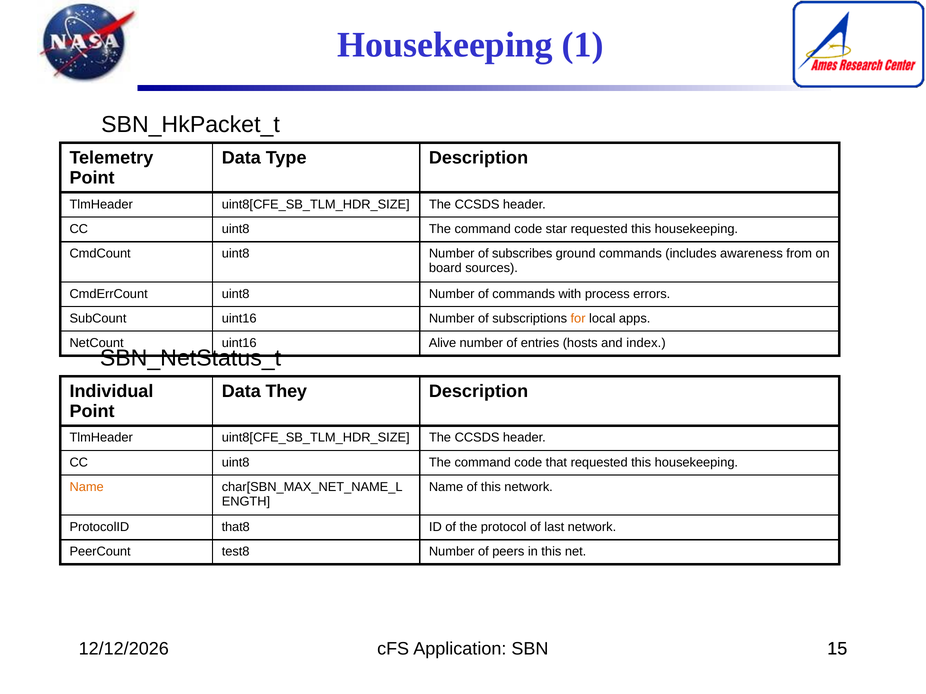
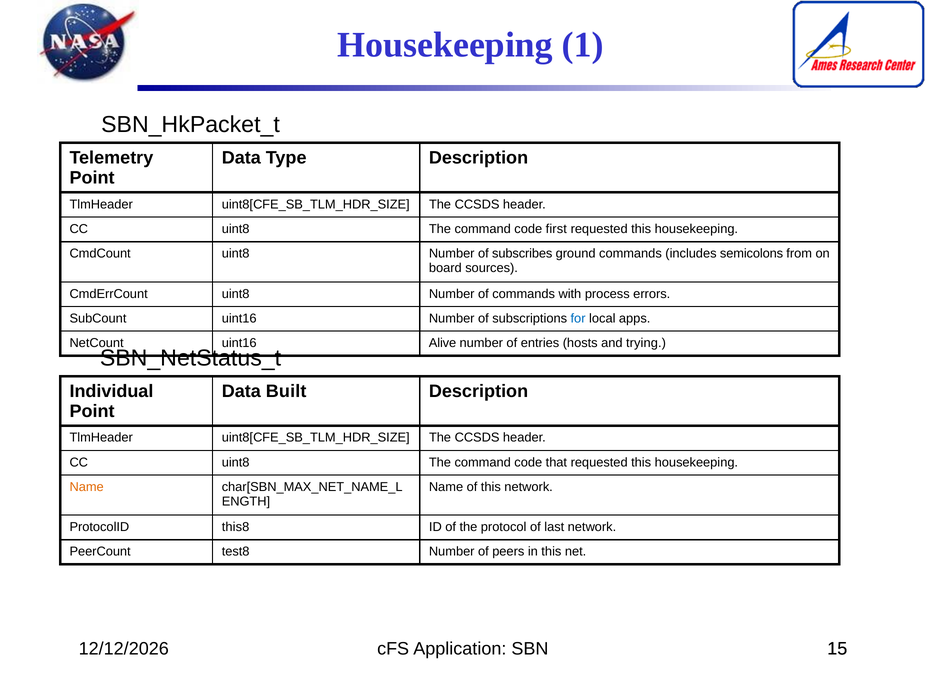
star: star -> first
awareness: awareness -> semicolons
for colour: orange -> blue
index: index -> trying
They: They -> Built
that8: that8 -> this8
